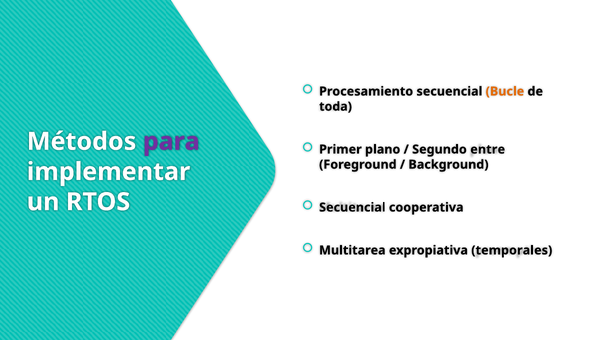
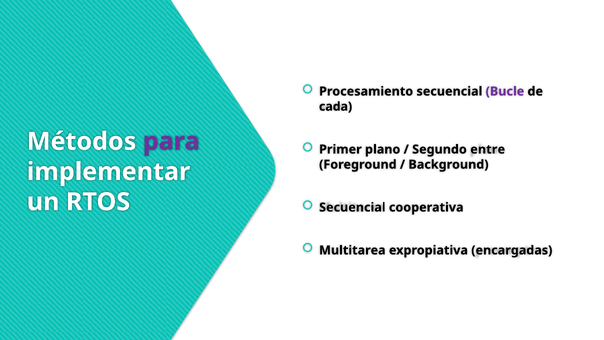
Bucle colour: orange -> purple
toda: toda -> cada
temporales: temporales -> encargadas
